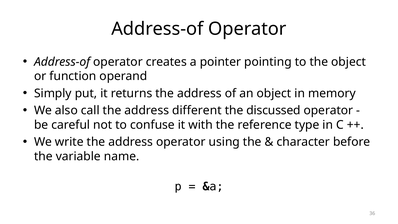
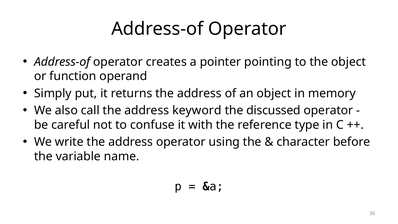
different: different -> keyword
